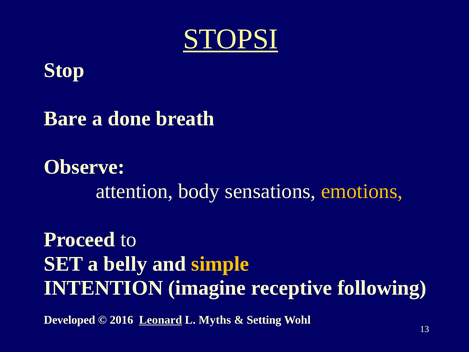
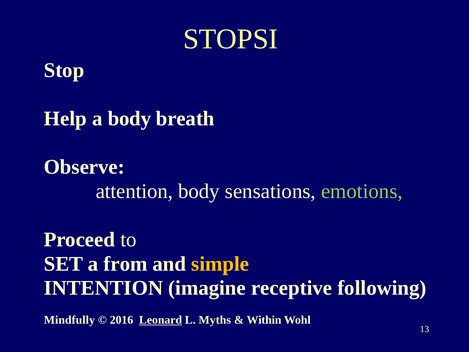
STOPSI underline: present -> none
Bare: Bare -> Help
a done: done -> body
emotions colour: yellow -> light green
belly: belly -> from
Developed: Developed -> Mindfully
Setting: Setting -> Within
